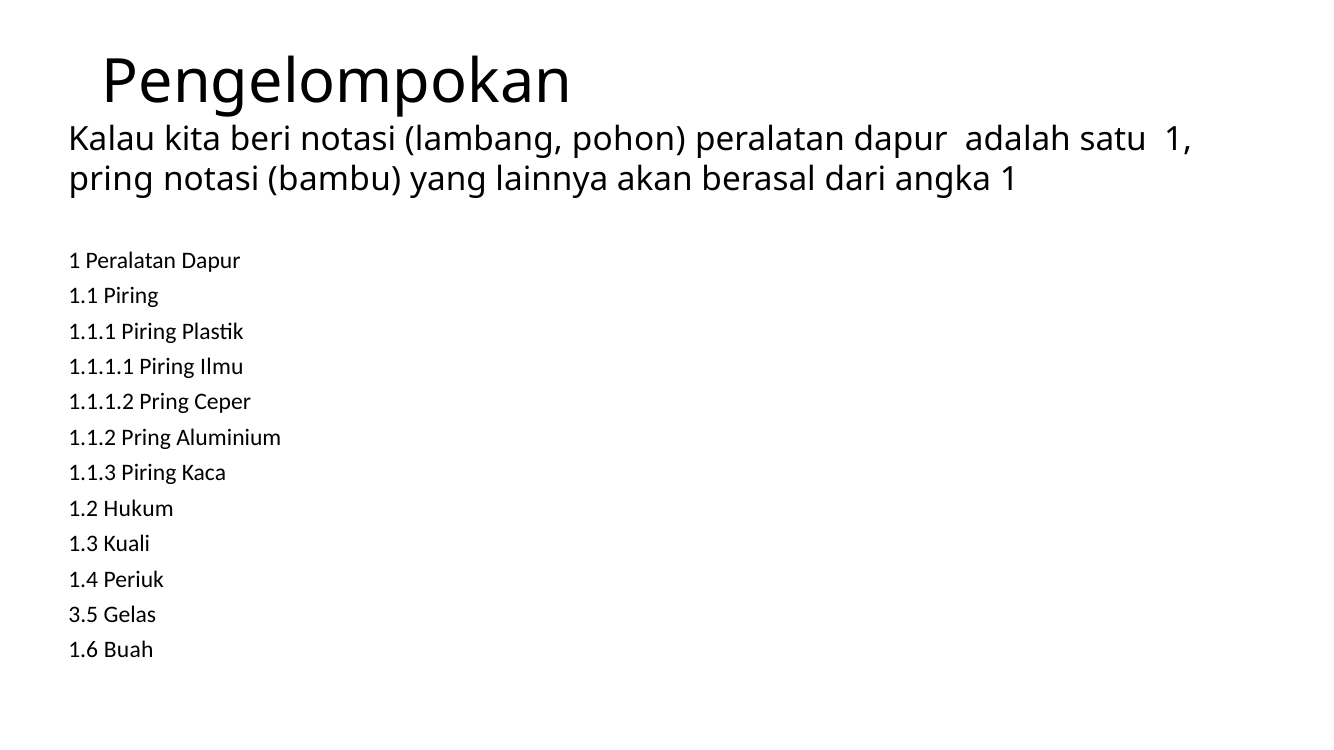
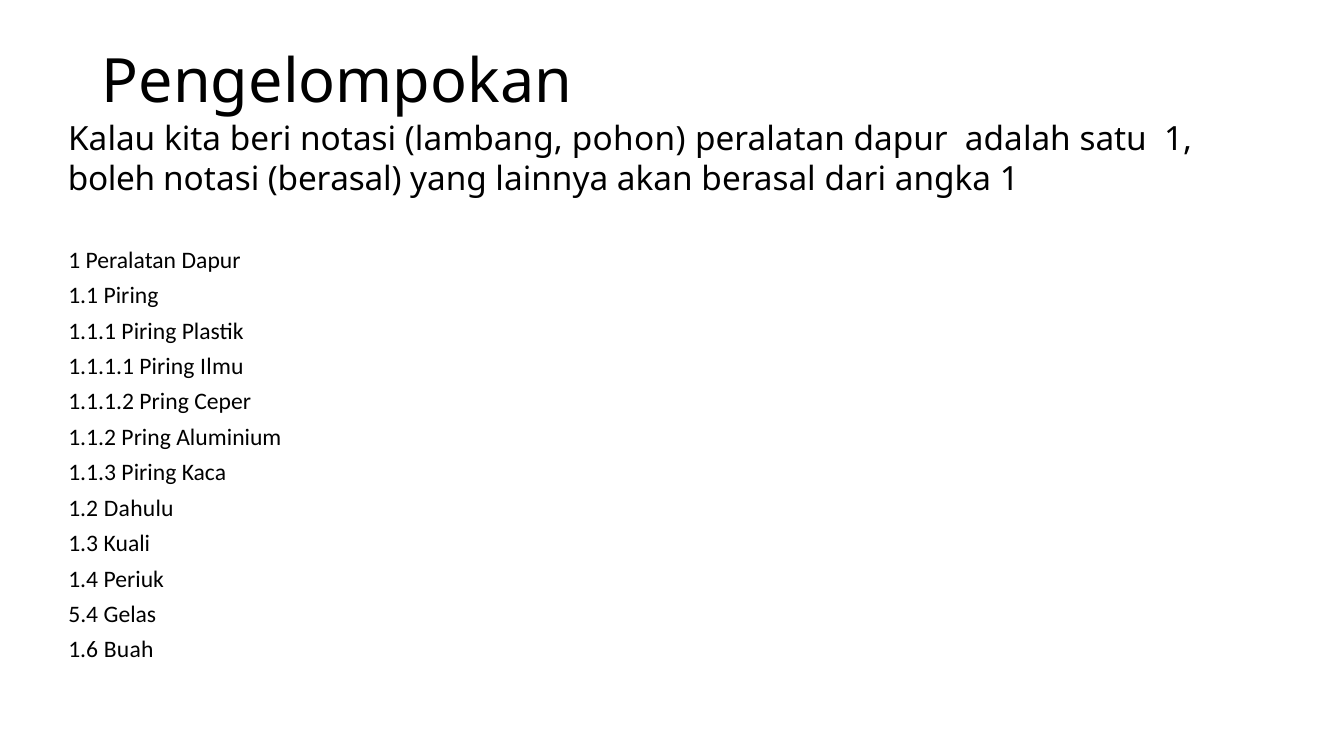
pring at (111, 180): pring -> boleh
notasi bambu: bambu -> berasal
Hukum: Hukum -> Dahulu
3.5: 3.5 -> 5.4
